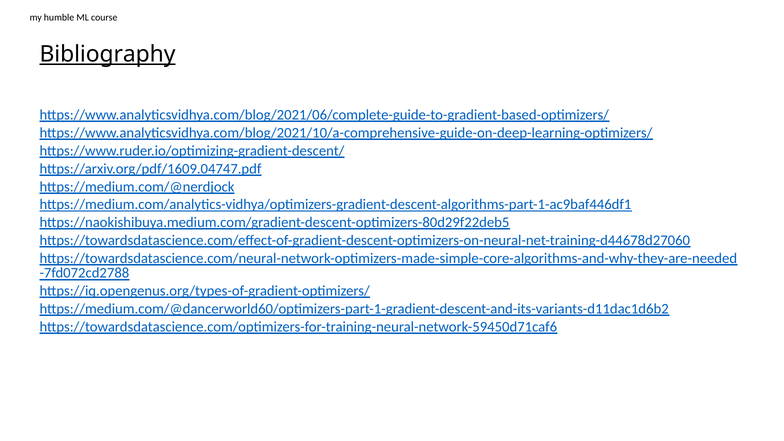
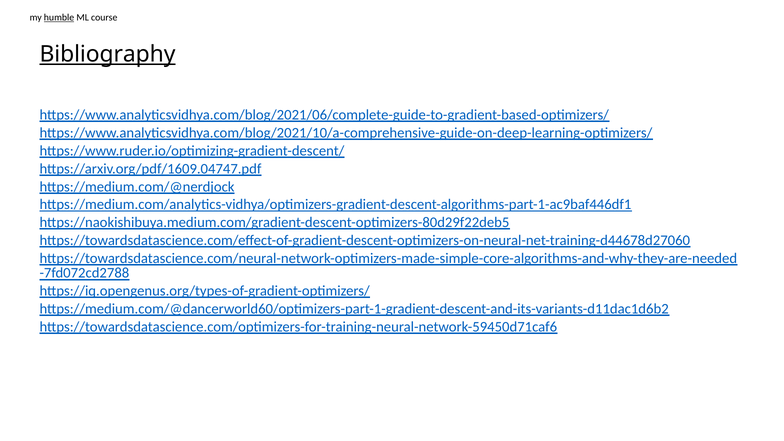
humble underline: none -> present
